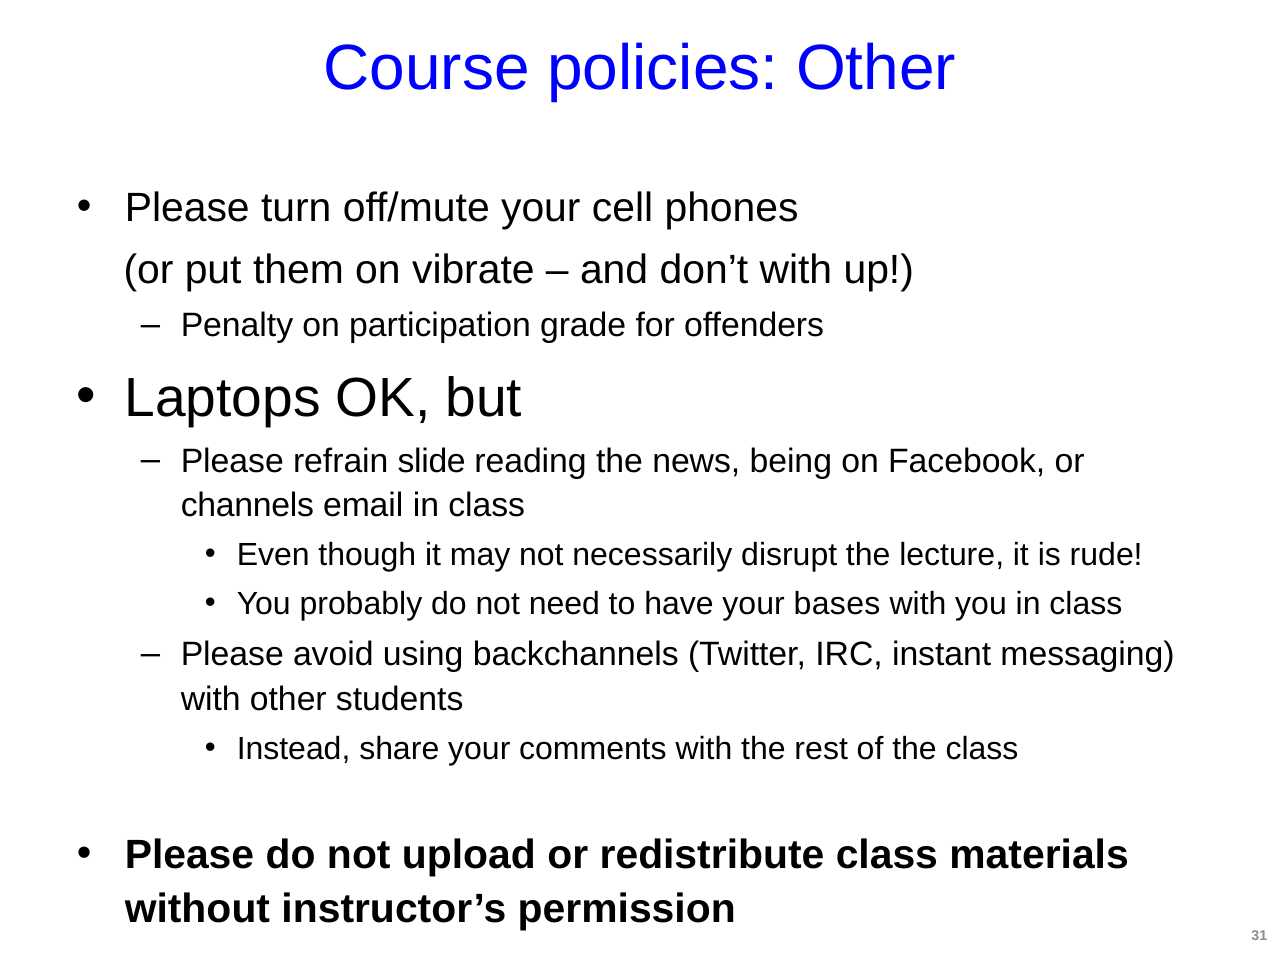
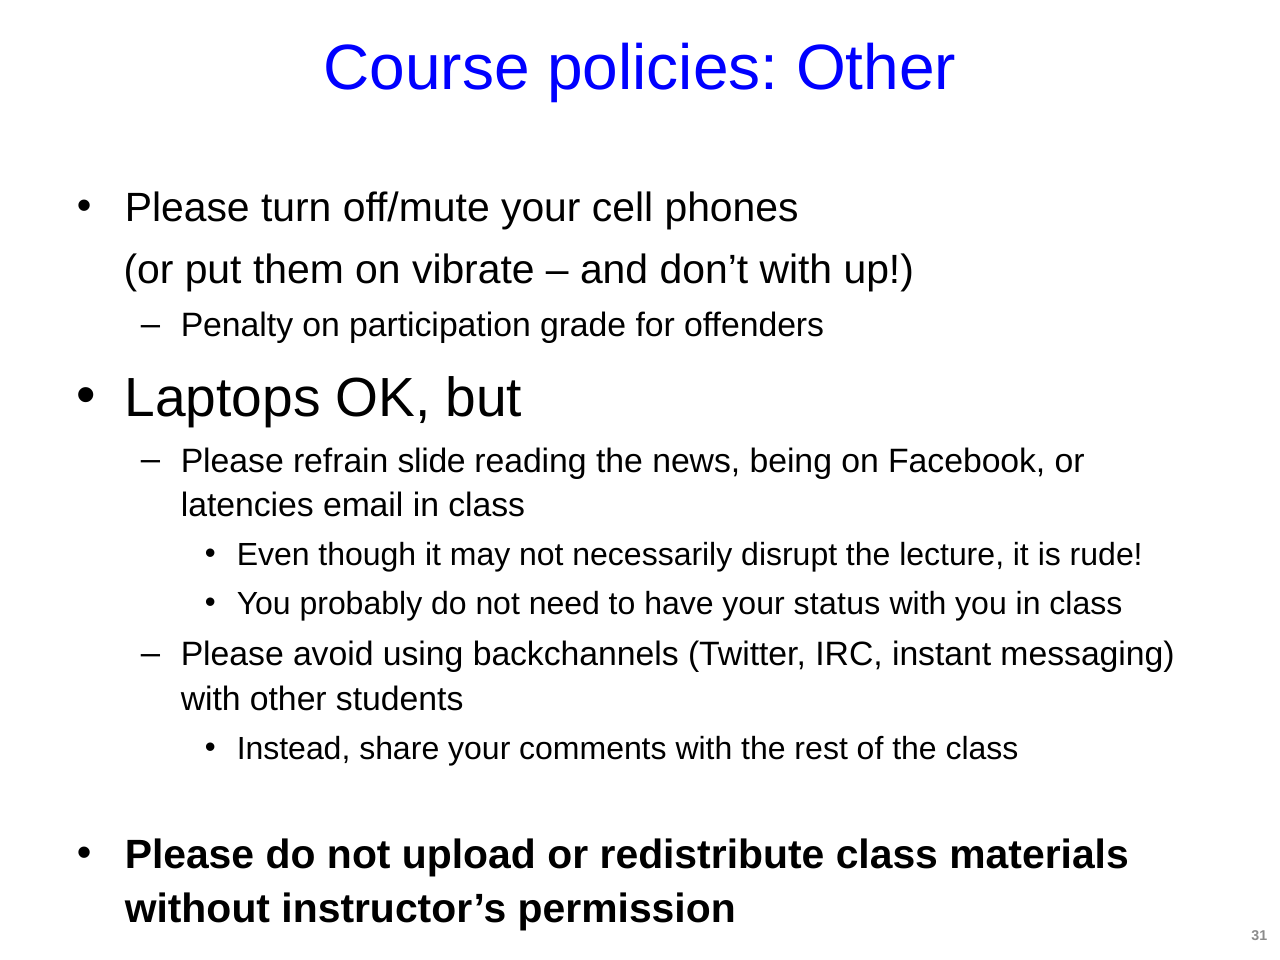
channels: channels -> latencies
bases: bases -> status
